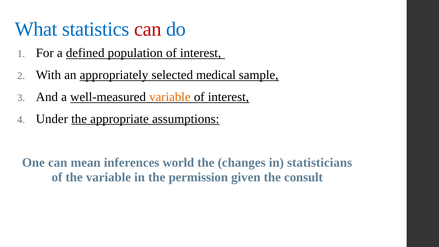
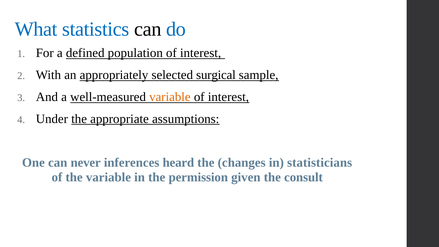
can at (148, 29) colour: red -> black
medical: medical -> surgical
mean: mean -> never
world: world -> heard
